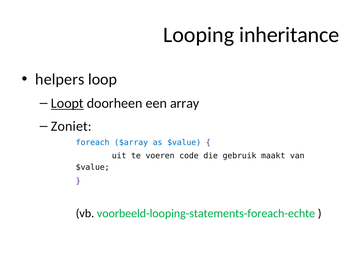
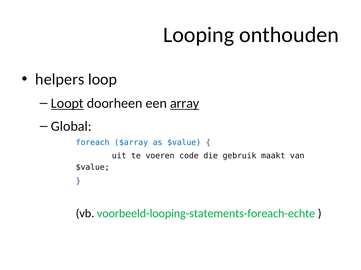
inheritance: inheritance -> onthouden
array underline: none -> present
Zoniet: Zoniet -> Global
